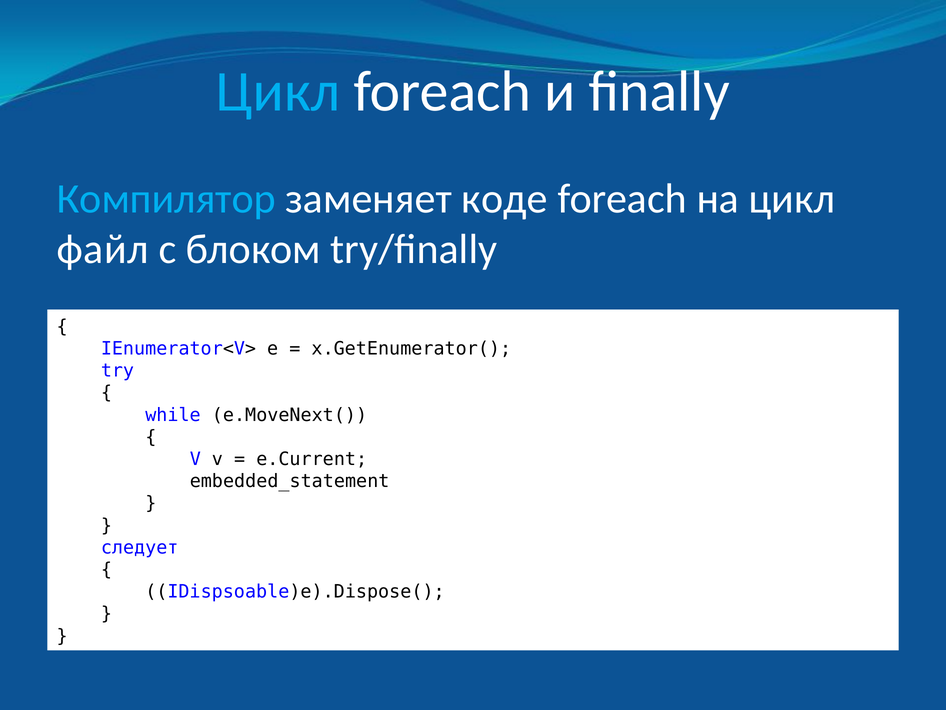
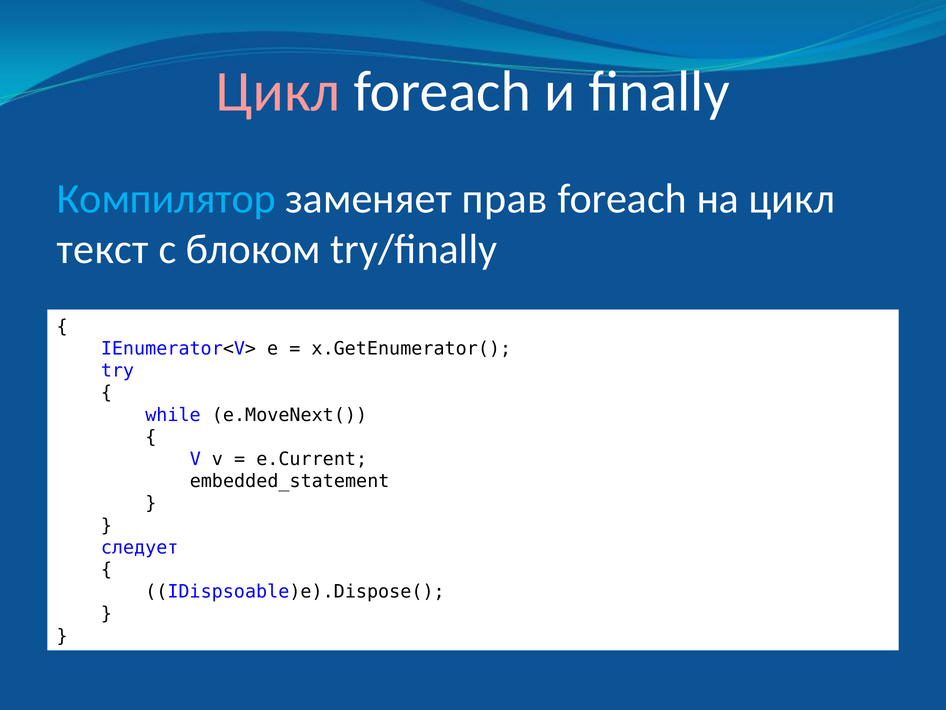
Цикл at (278, 92) colour: light blue -> pink
коде: коде -> прав
файл: файл -> текст
